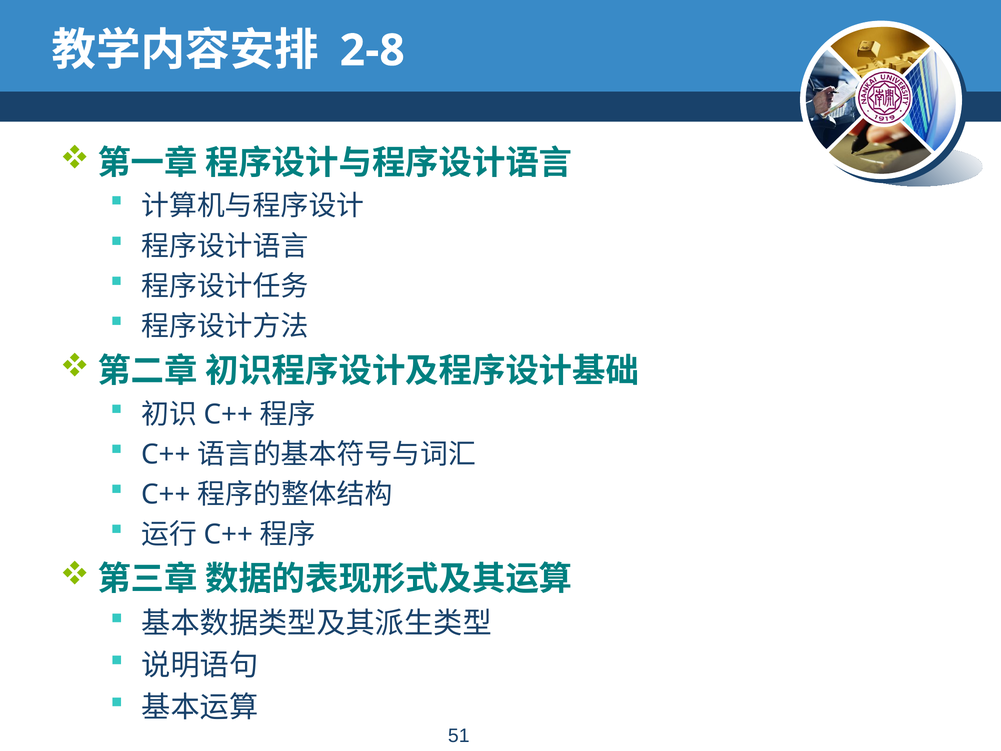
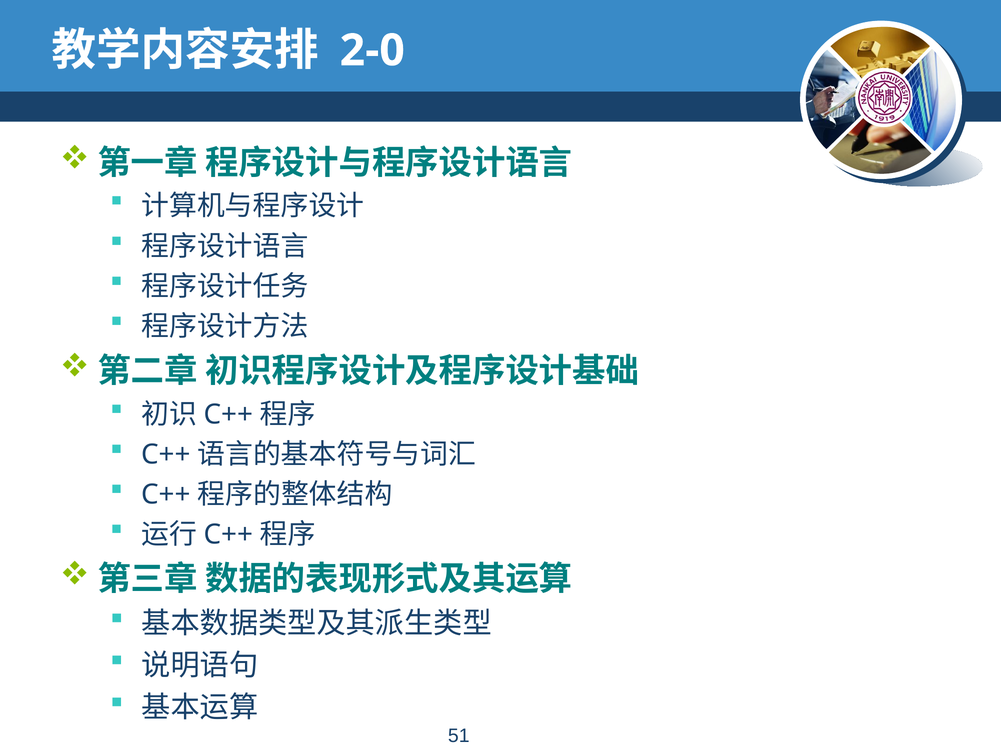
2-8: 2-8 -> 2-0
